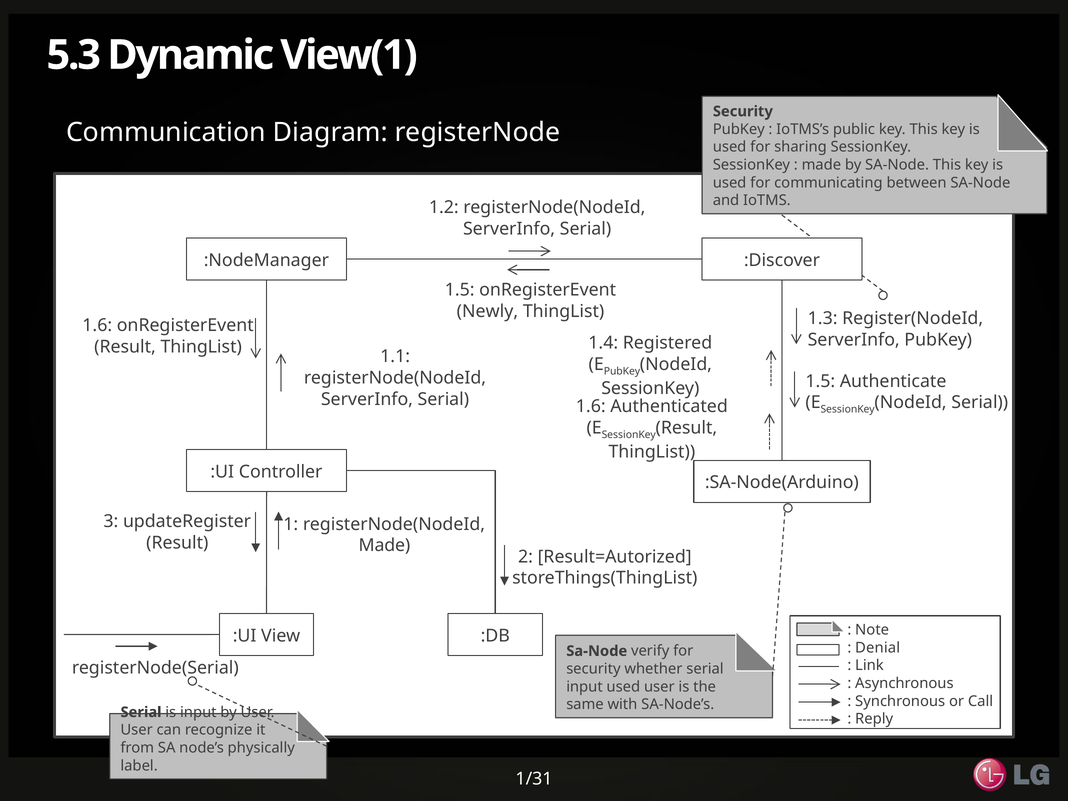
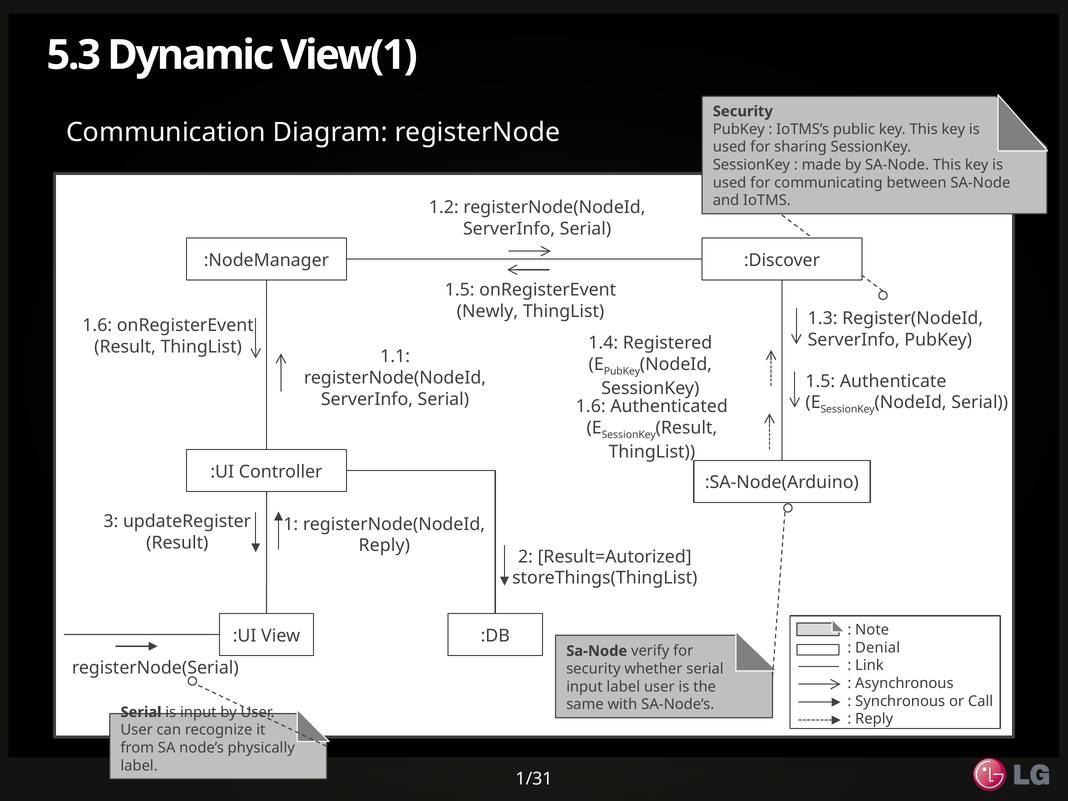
Made at (384, 546): Made -> Reply
input used: used -> label
